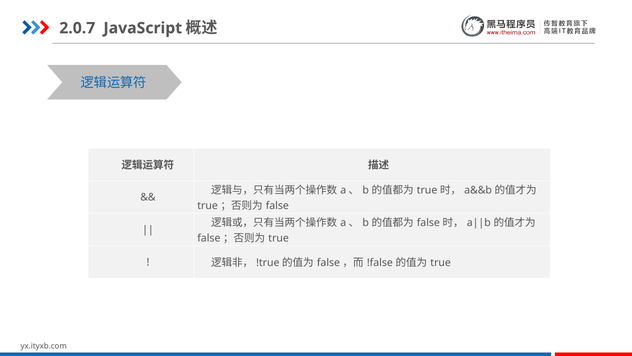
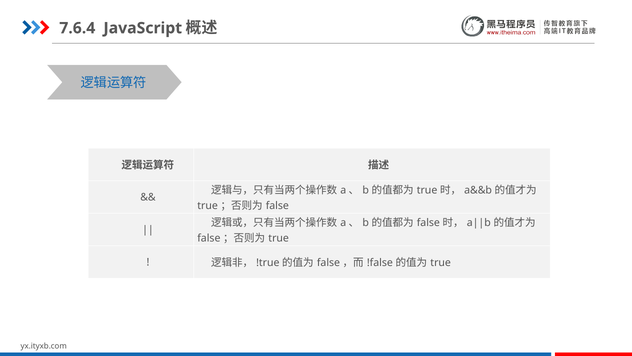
2.0.7: 2.0.7 -> 7.6.4
